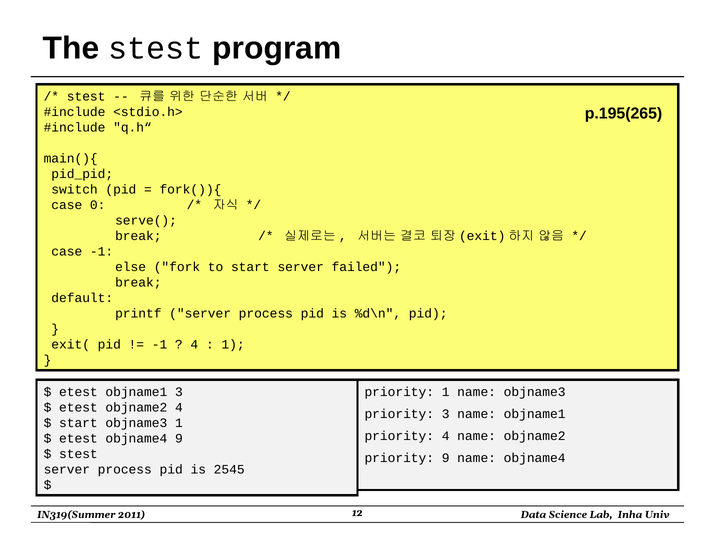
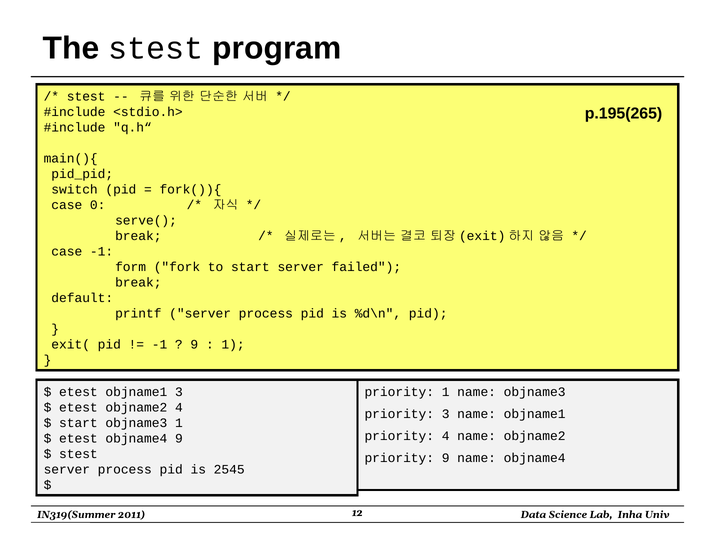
else: else -> form
4 at (194, 345): 4 -> 9
